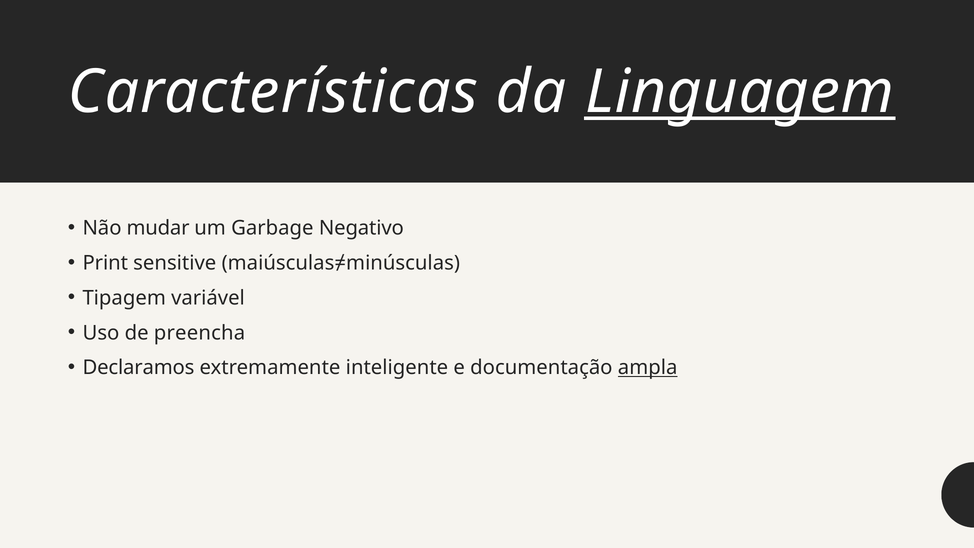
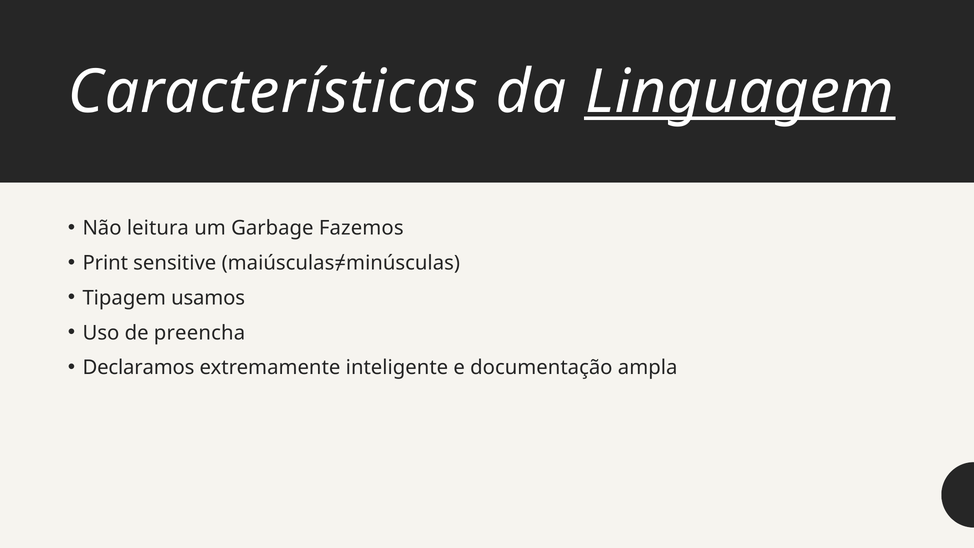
mudar: mudar -> leitura
Negativo: Negativo -> Fazemos
variável: variável -> usamos
ampla underline: present -> none
